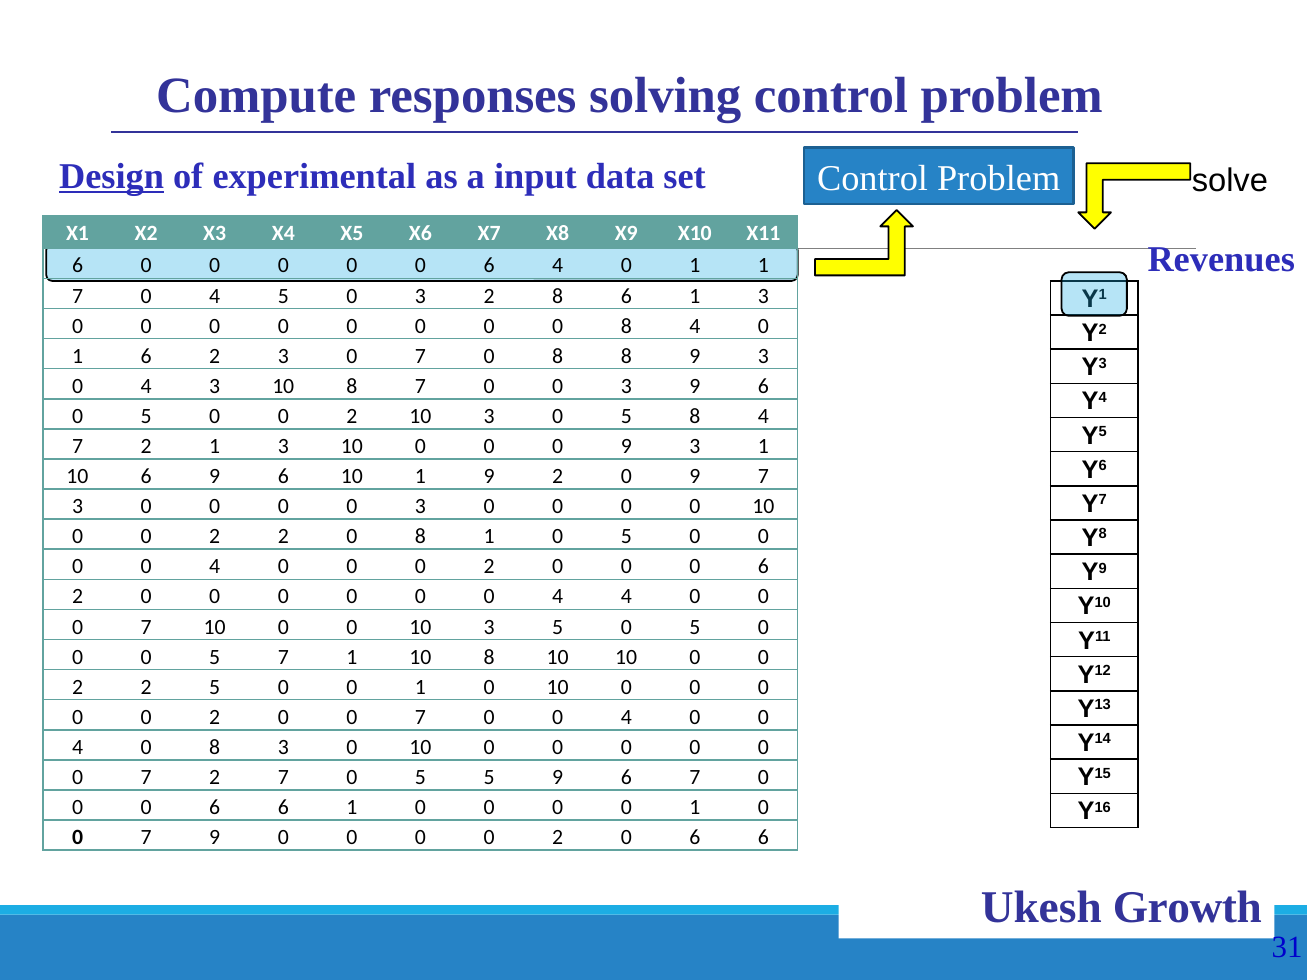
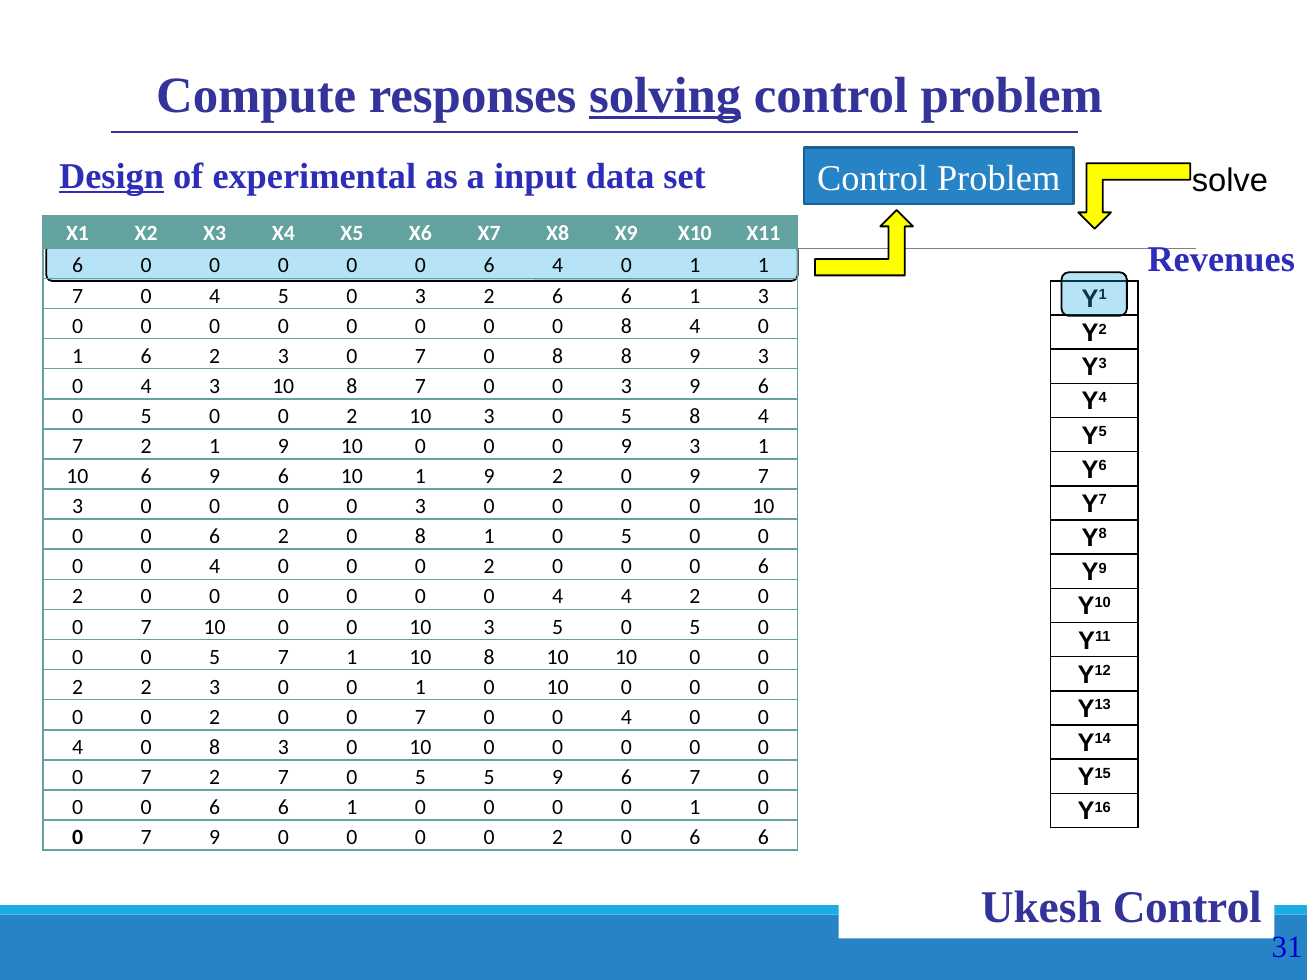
solving underline: none -> present
2 8: 8 -> 6
2 1 3: 3 -> 9
2 at (215, 537): 2 -> 6
4 4 0: 0 -> 2
2 2 5: 5 -> 3
Ukesh Growth: Growth -> Control
